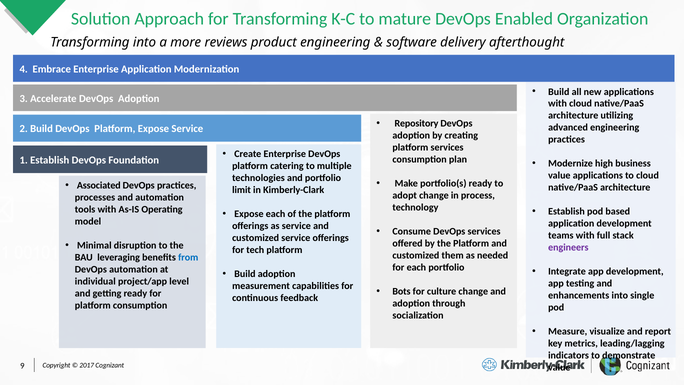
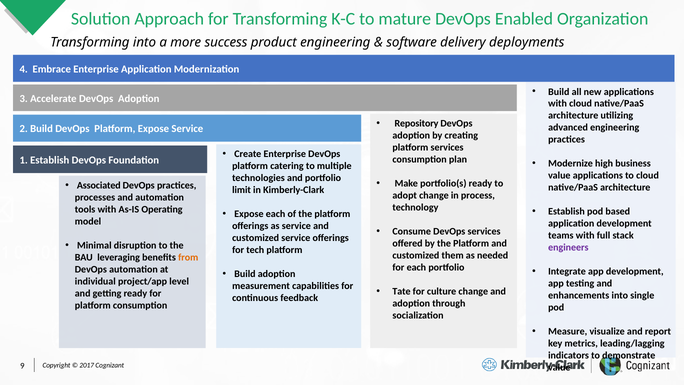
reviews: reviews -> success
afterthought: afterthought -> deployments
from colour: blue -> orange
Bots: Bots -> Tate
